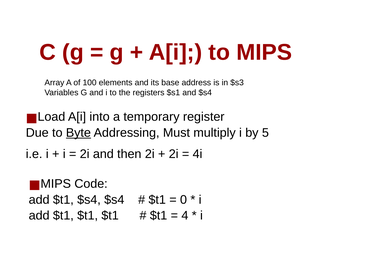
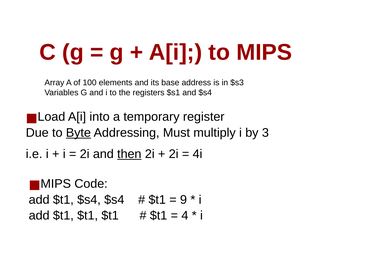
5: 5 -> 3
then underline: none -> present
0: 0 -> 9
